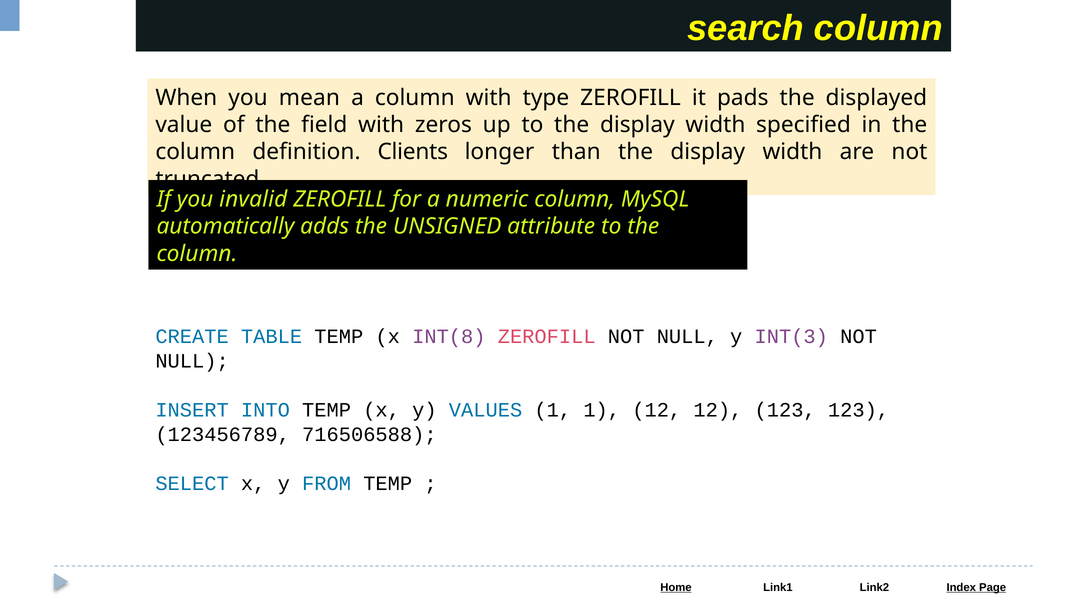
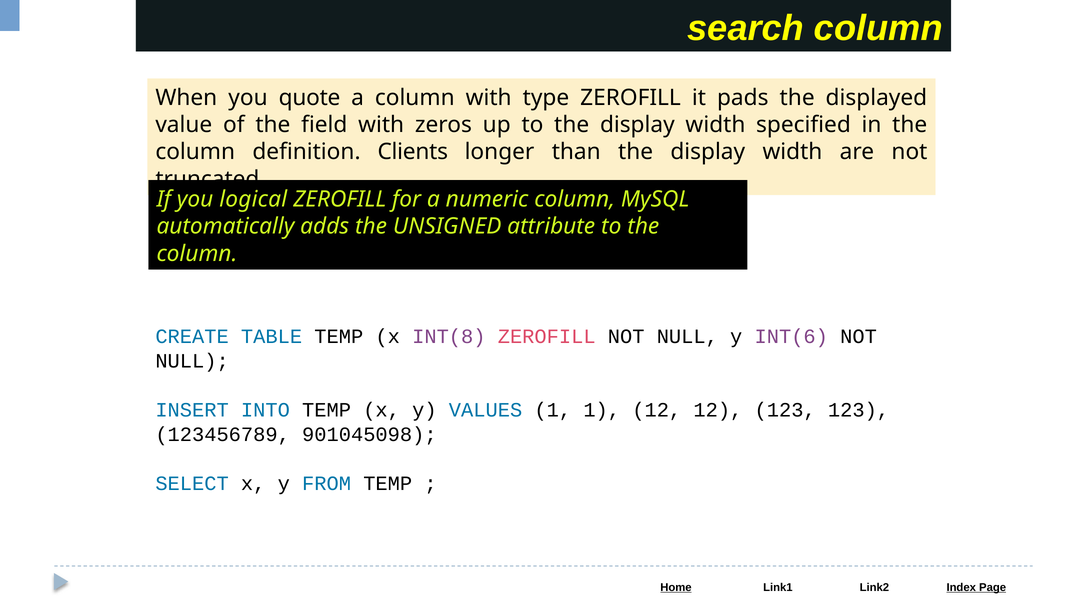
mean: mean -> quote
invalid: invalid -> logical
INT(3: INT(3 -> INT(6
716506588: 716506588 -> 901045098
